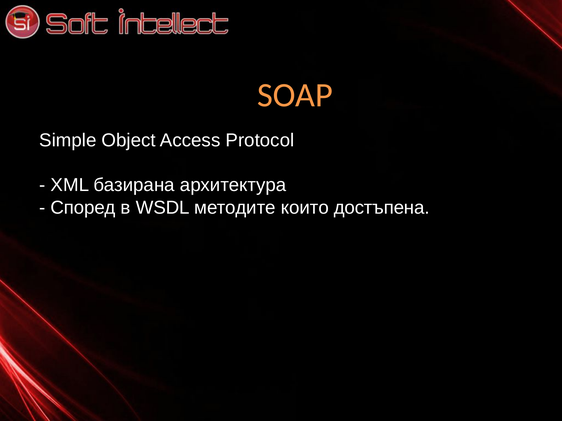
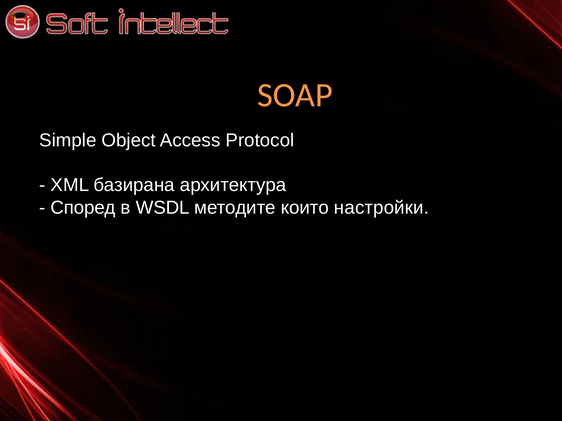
достъпена: достъпена -> настройки
